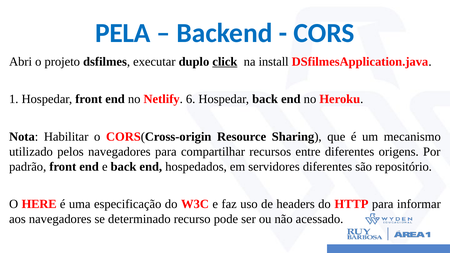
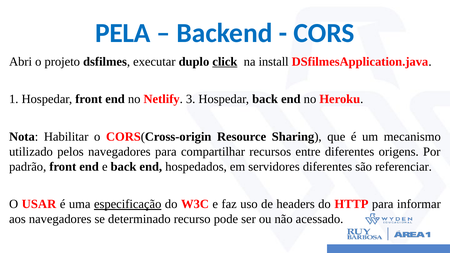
6: 6 -> 3
repositório: repositório -> referenciar
HERE: HERE -> USAR
especificação underline: none -> present
